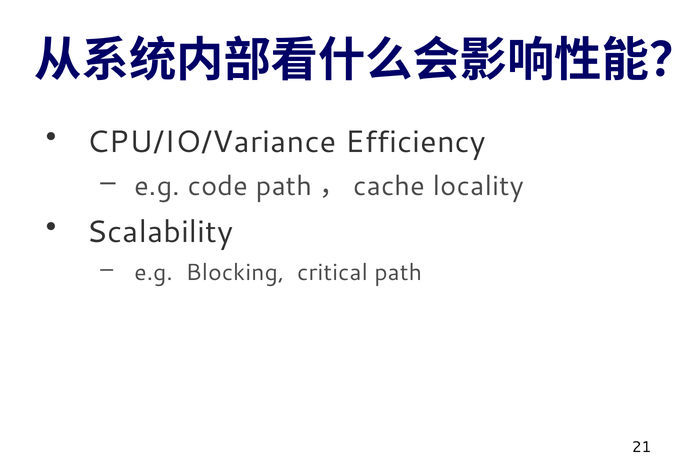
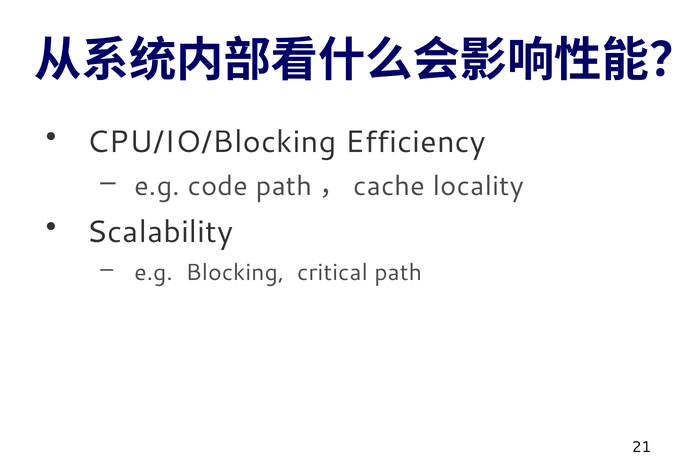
CPU/IO/Variance: CPU/IO/Variance -> CPU/IO/Blocking
